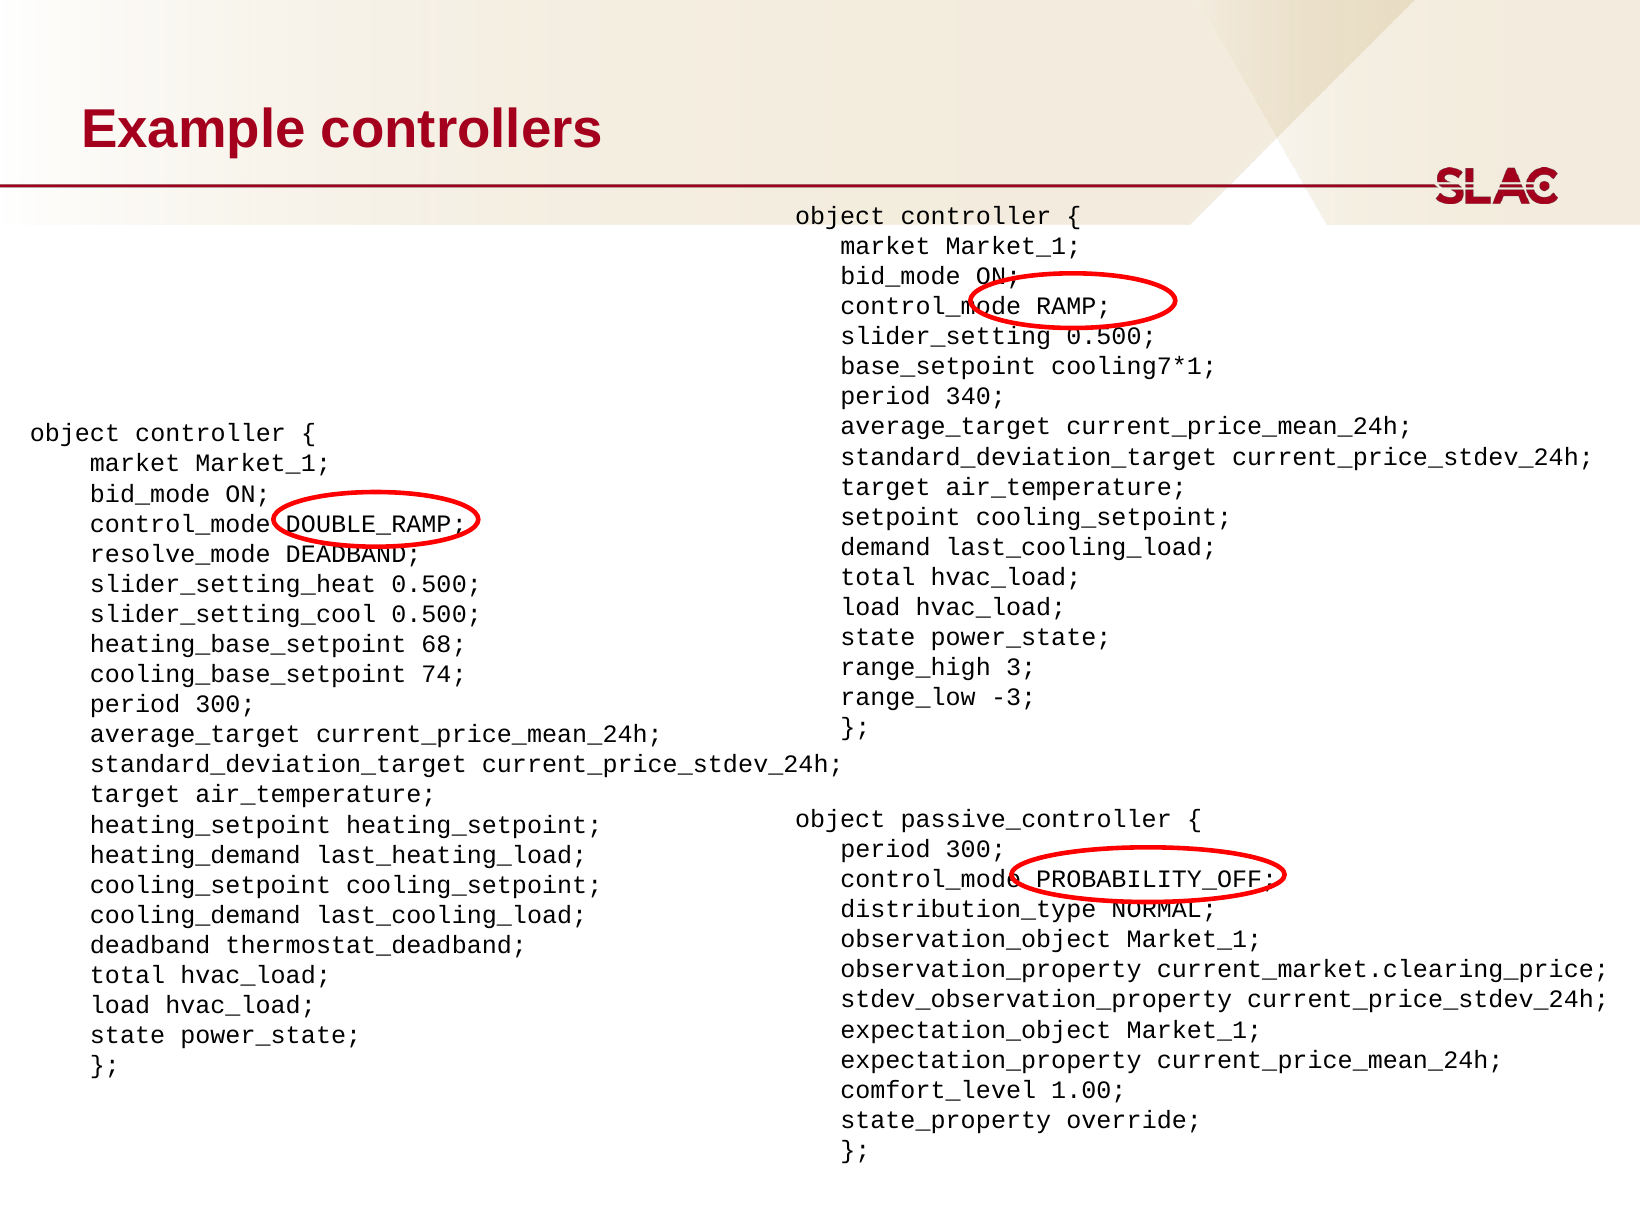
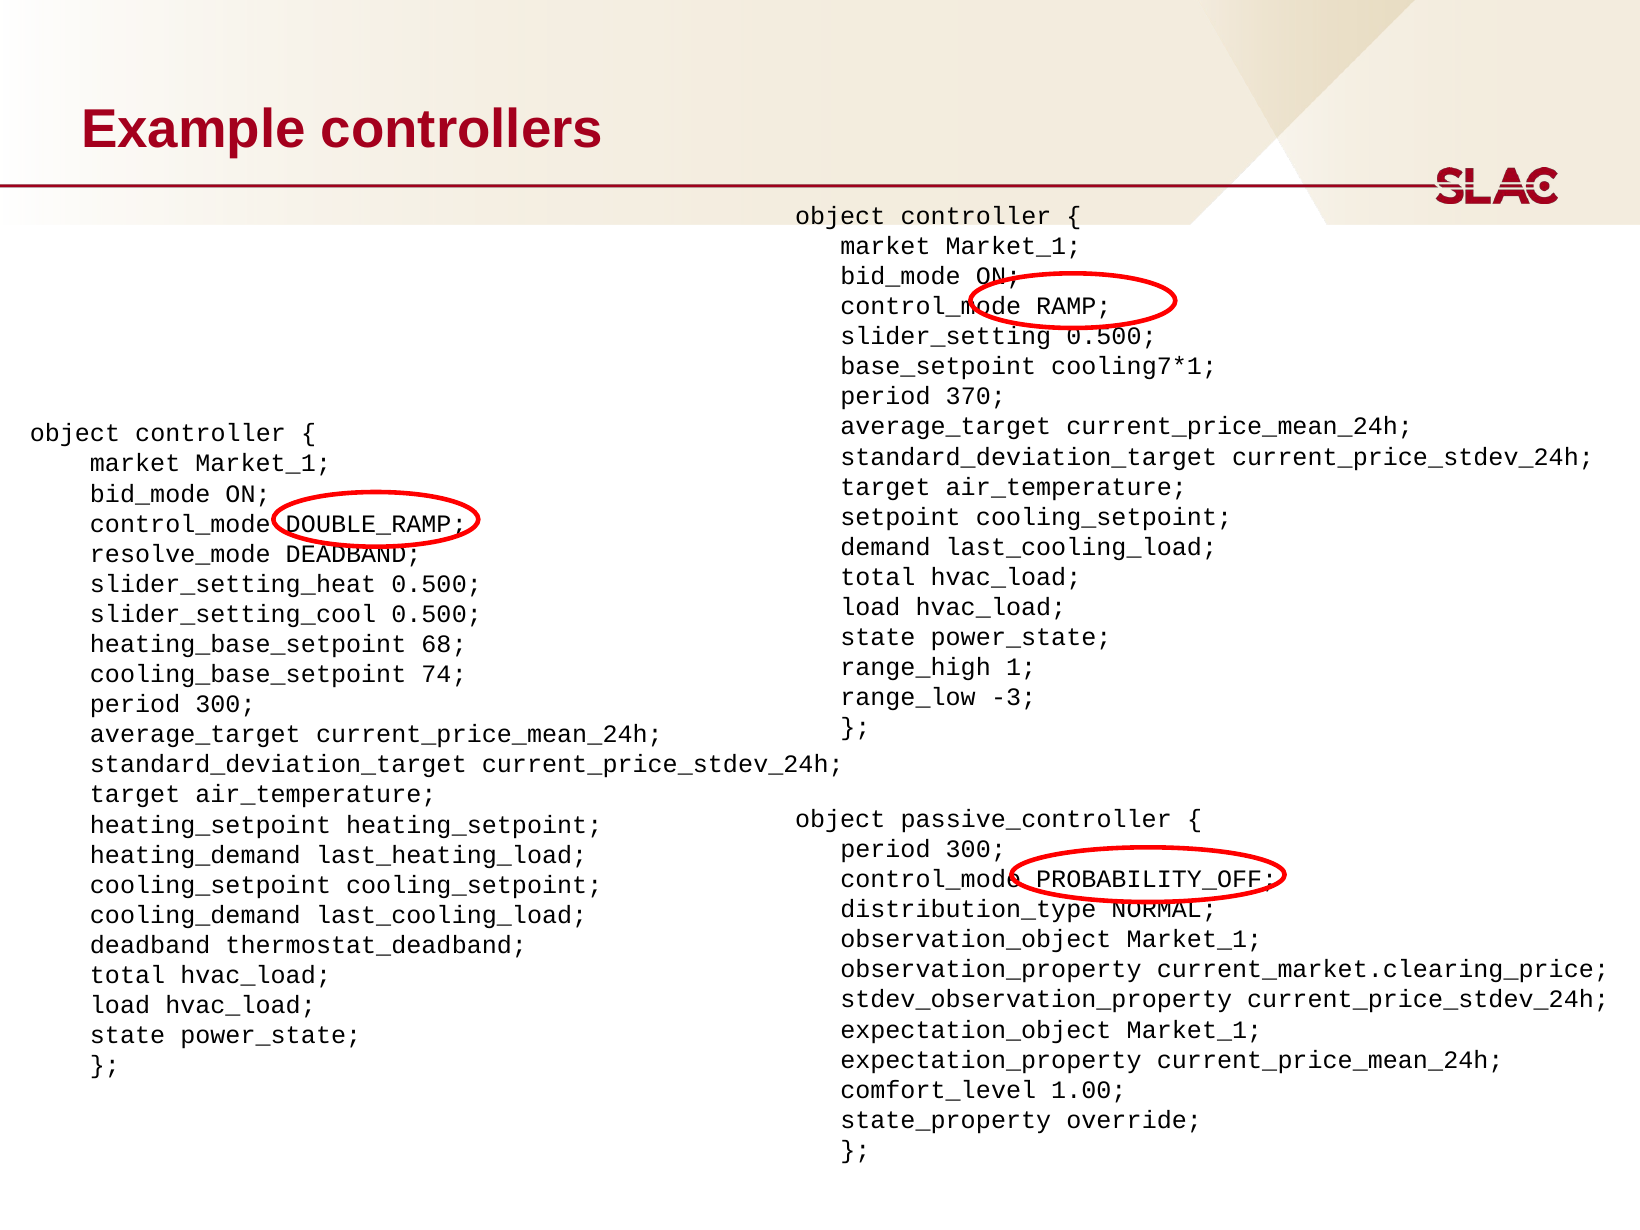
340: 340 -> 370
3: 3 -> 1
